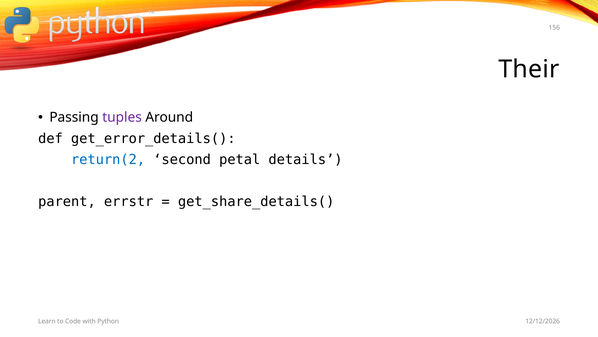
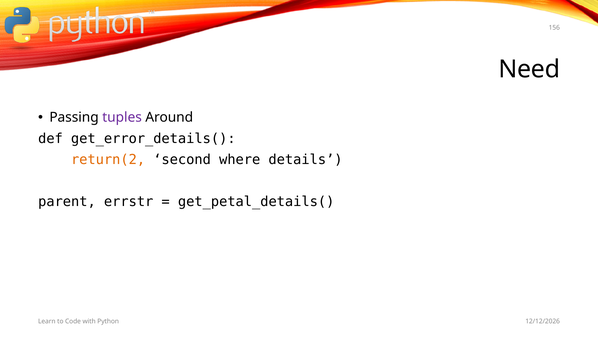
Their: Their -> Need
return(2 colour: blue -> orange
petal: petal -> where
get_share_details(: get_share_details( -> get_petal_details(
